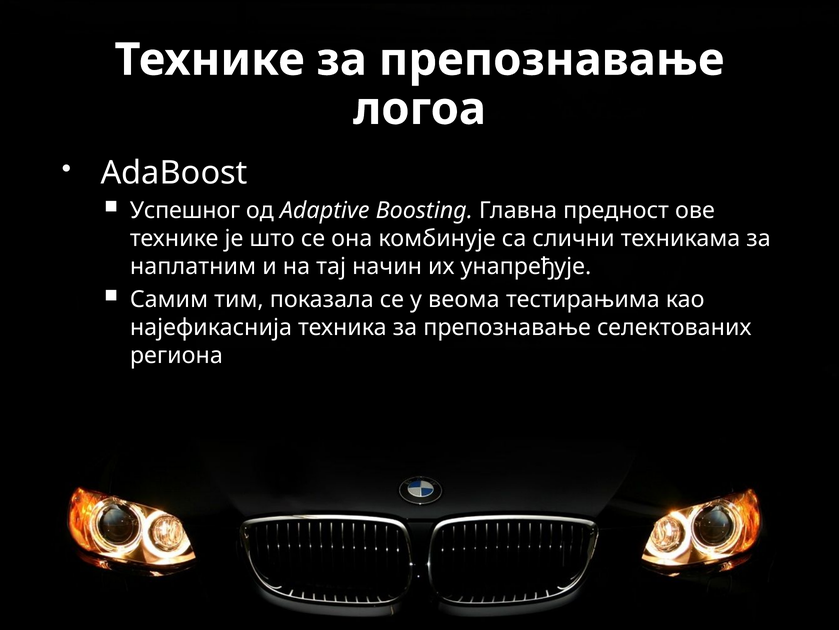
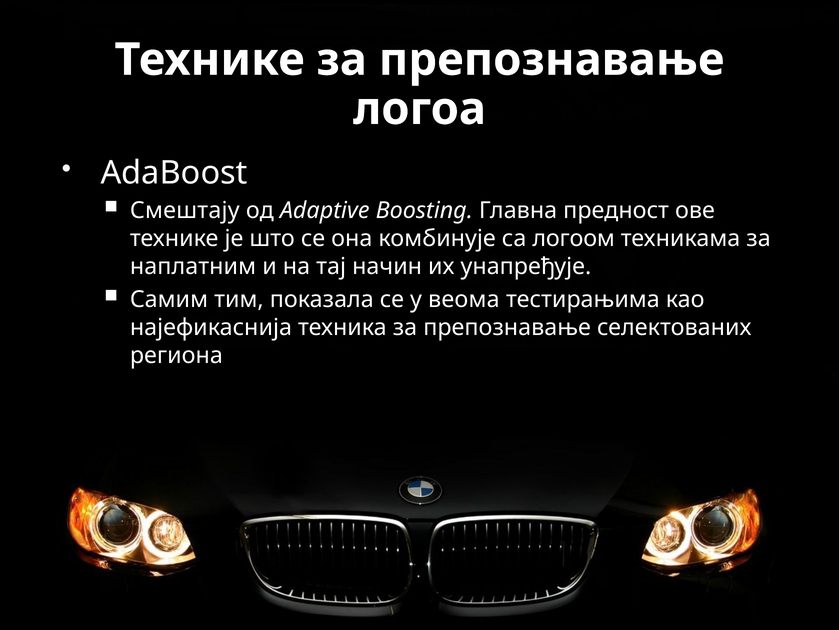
Успешног: Успешног -> Смештају
слични: слични -> логоом
